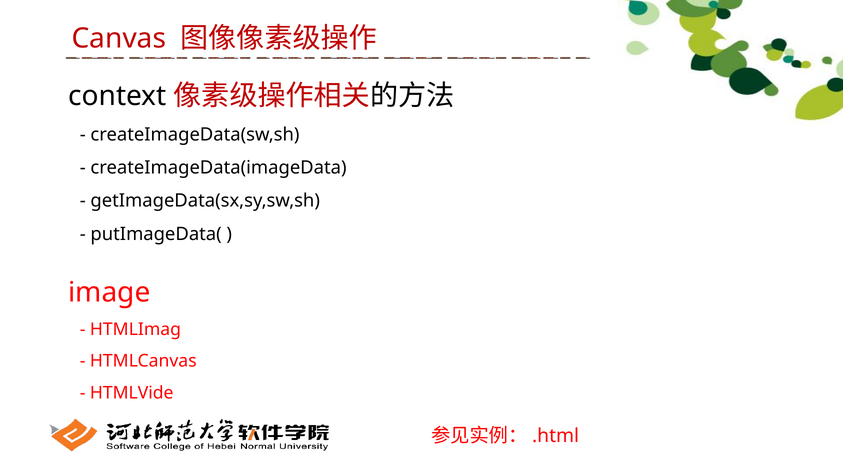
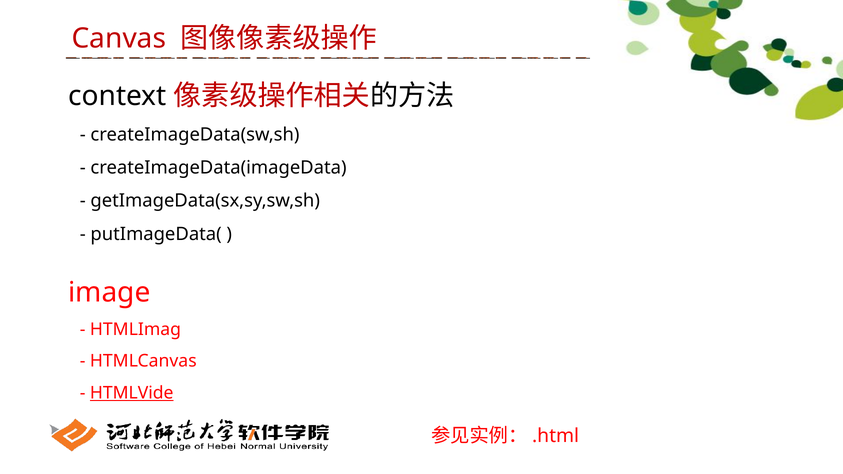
HTMLVide underline: none -> present
